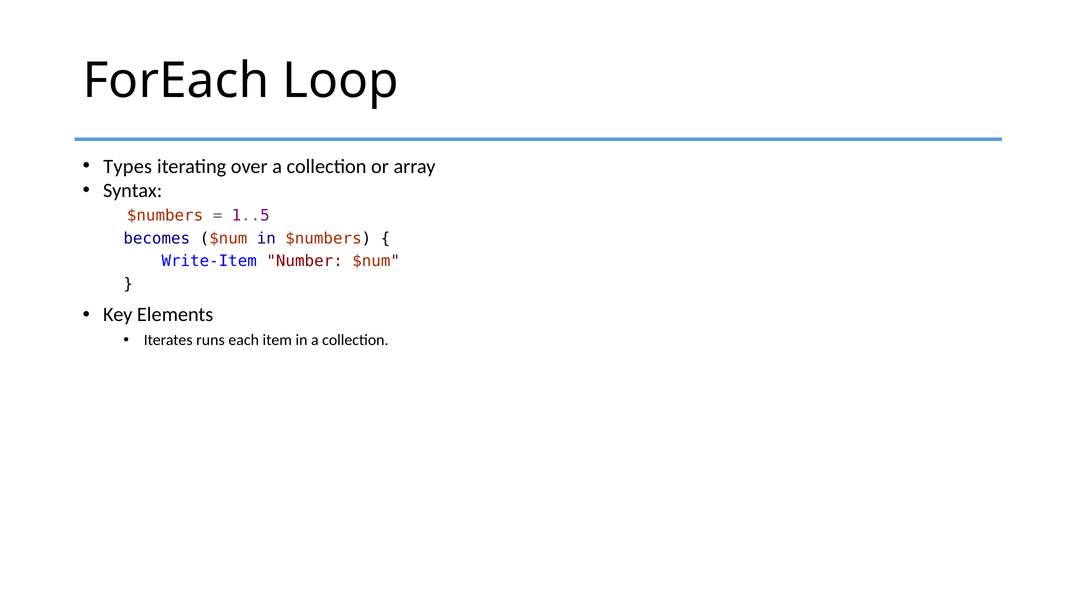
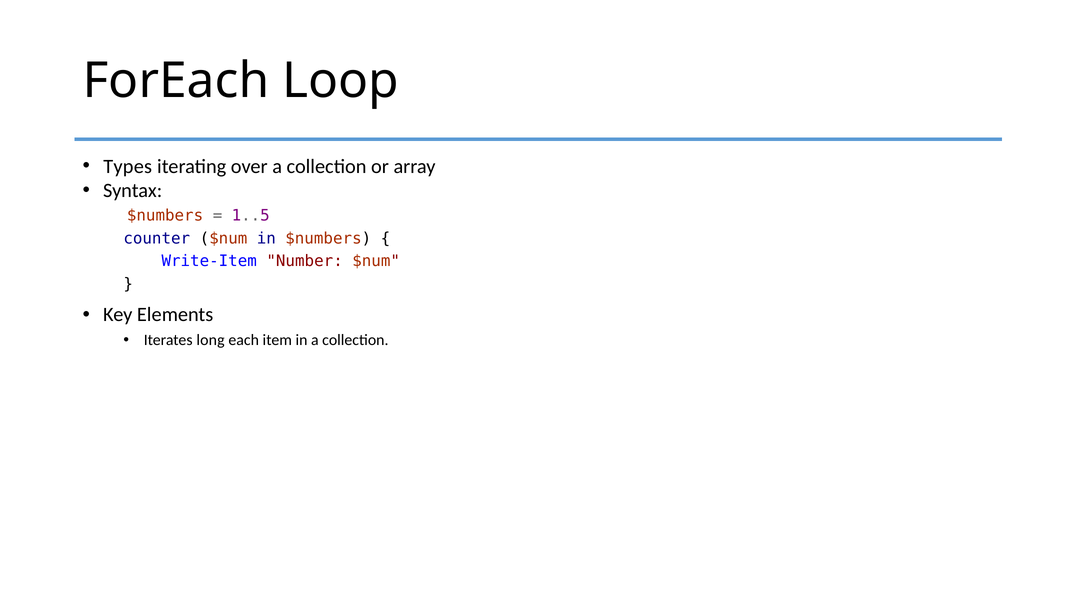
becomes: becomes -> counter
runs: runs -> long
